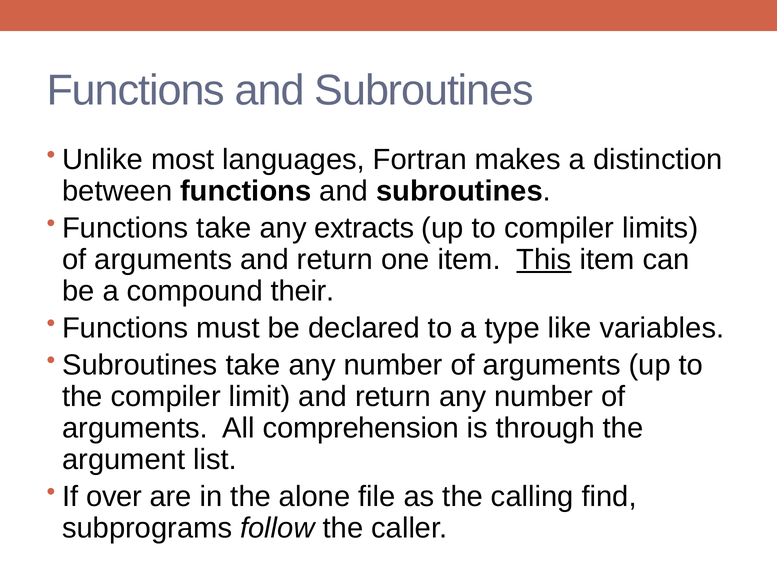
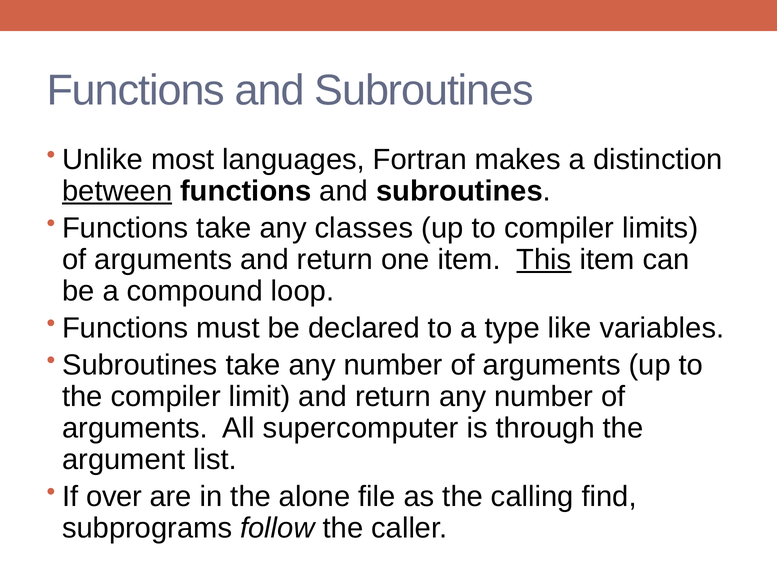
between underline: none -> present
extracts: extracts -> classes
their: their -> loop
comprehension: comprehension -> supercomputer
